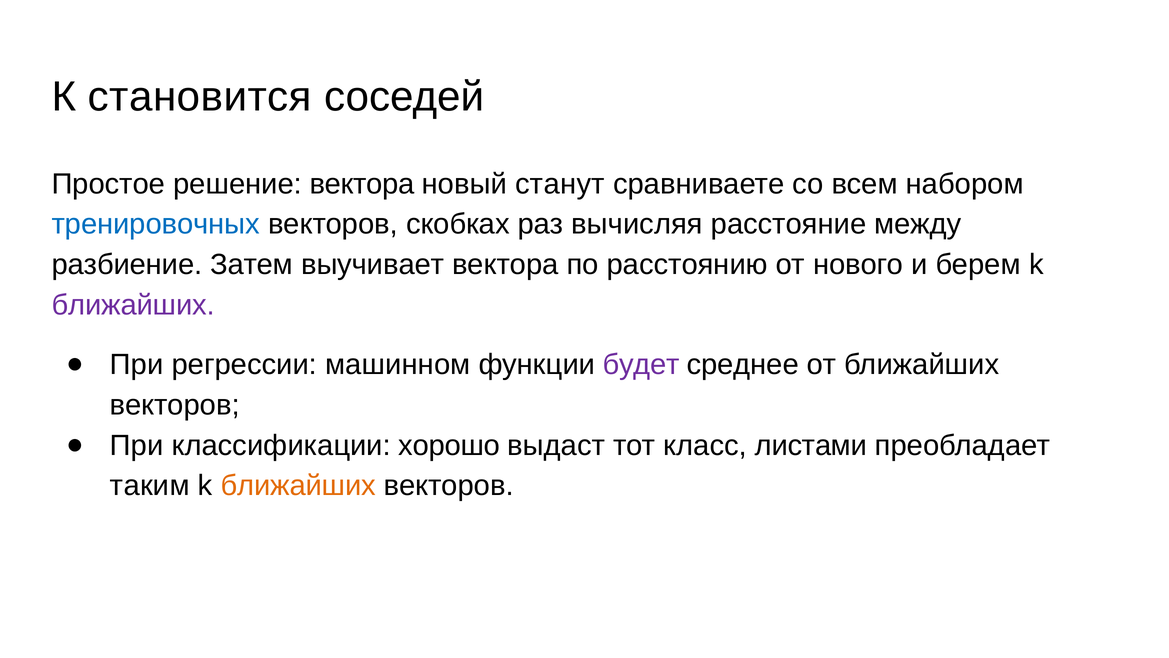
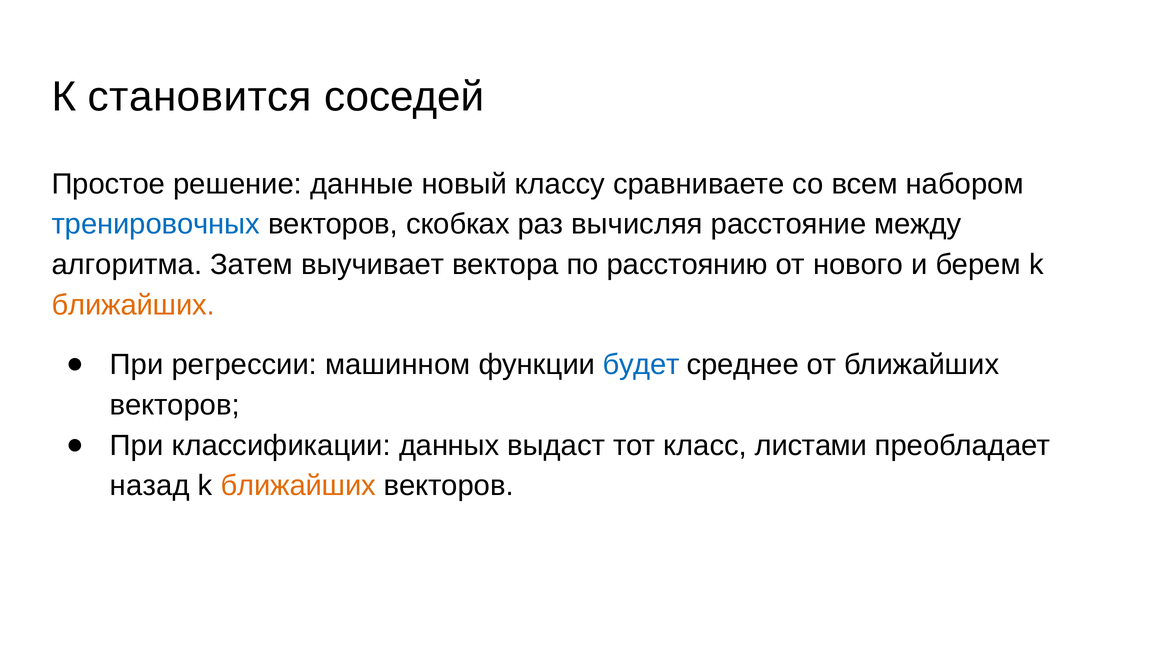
решение вектора: вектора -> данные
станут: станут -> классу
разбиение: разбиение -> алгоритма
ближайших at (133, 305) colour: purple -> orange
будет colour: purple -> blue
хорошо: хорошо -> данных
таким: таким -> назад
